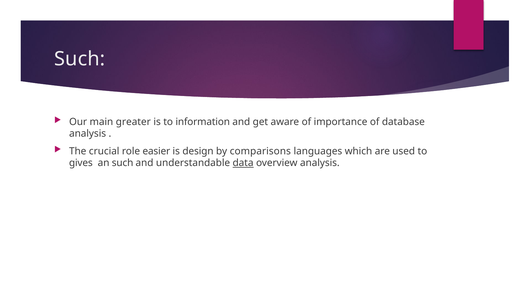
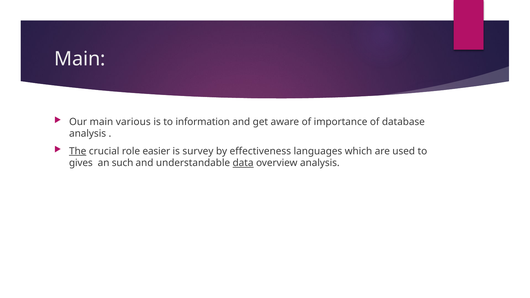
Such at (80, 59): Such -> Main
greater: greater -> various
The underline: none -> present
design: design -> survey
comparisons: comparisons -> effectiveness
